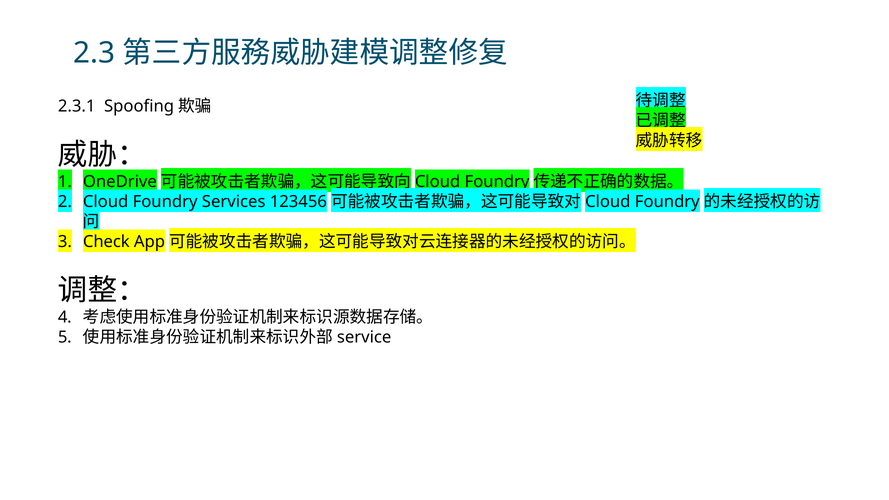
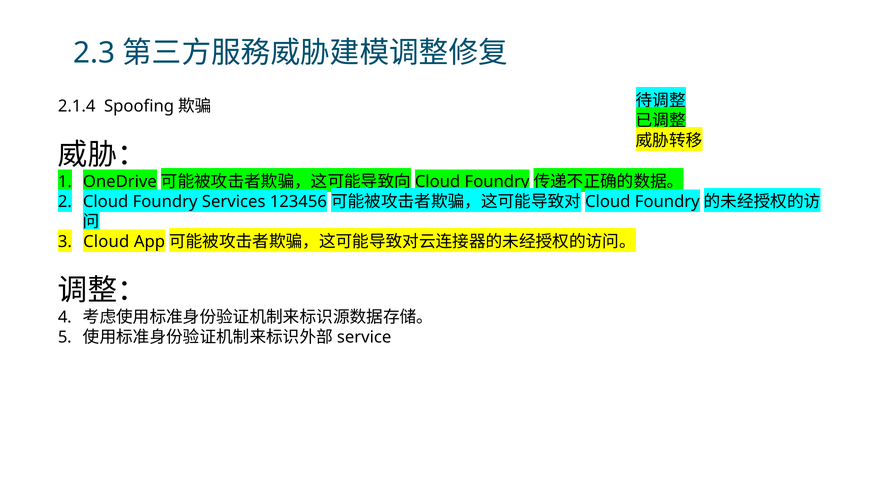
2.3.1: 2.3.1 -> 2.1.4
Check at (106, 242): Check -> Cloud
